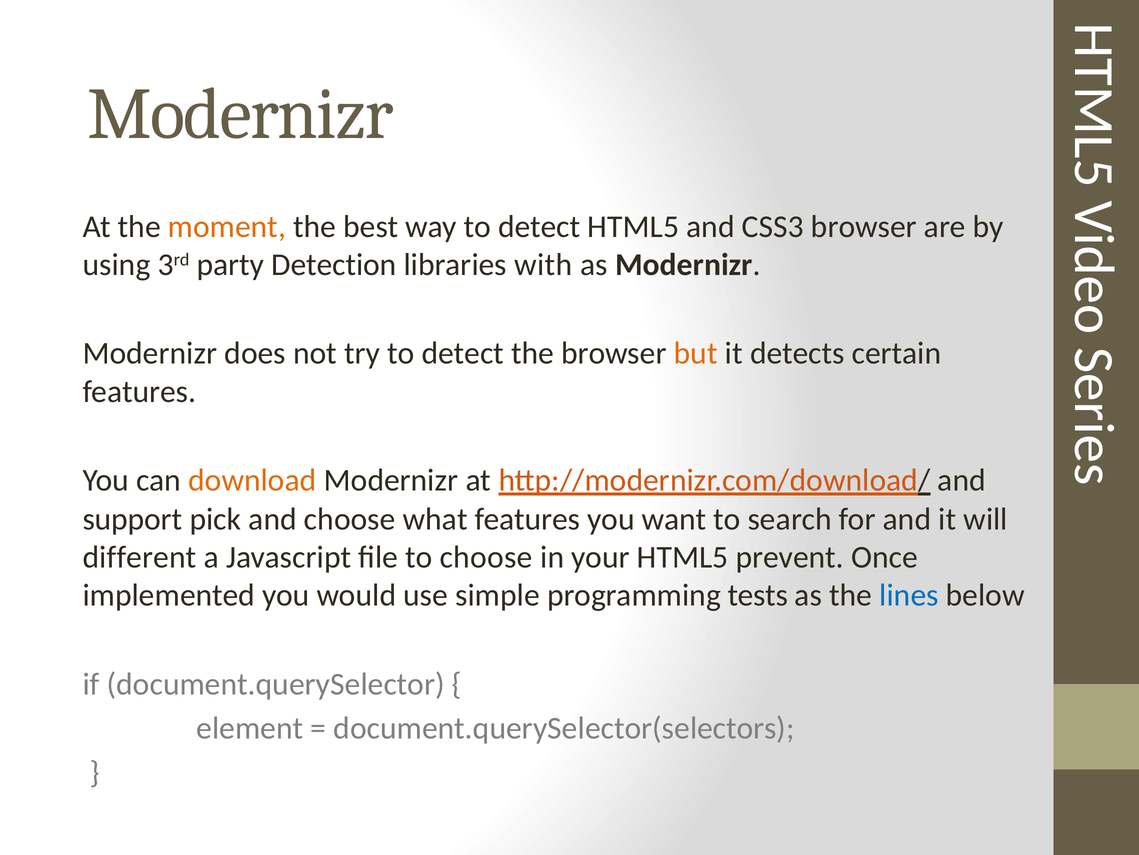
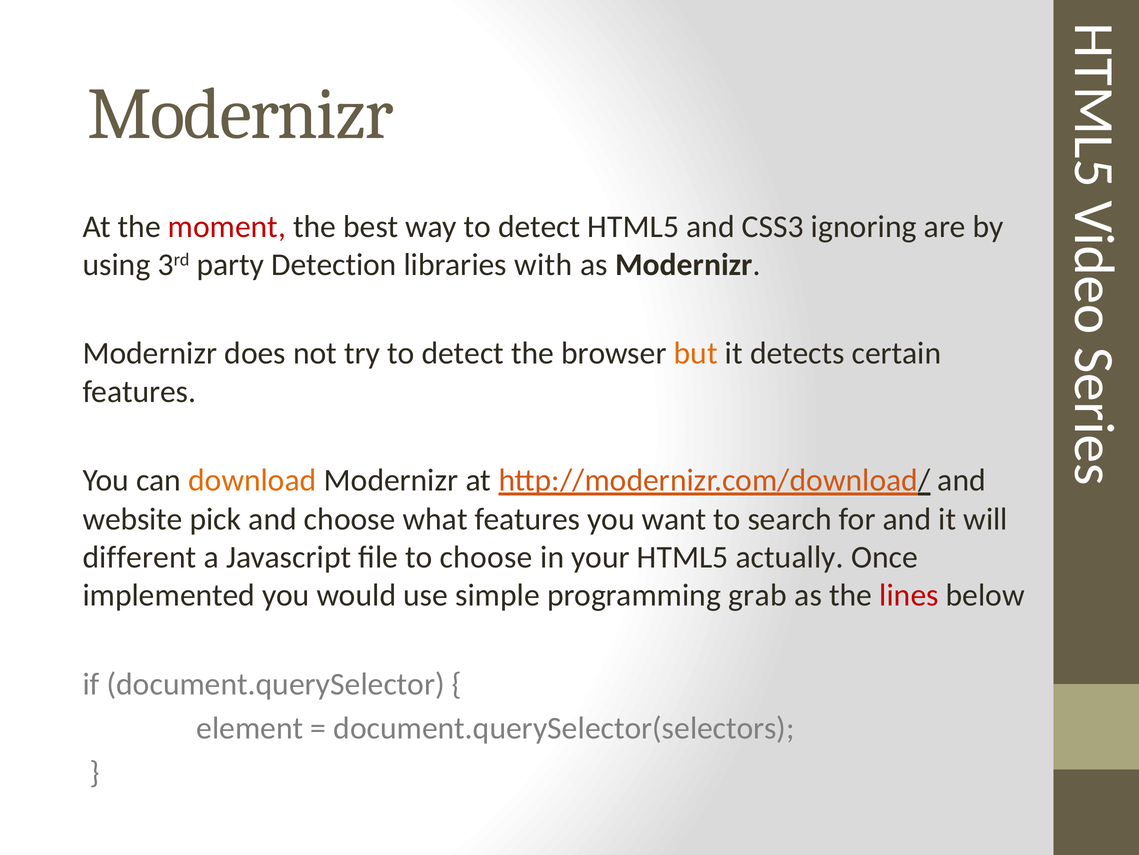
moment colour: orange -> red
CSS3 browser: browser -> ignoring
support: support -> website
prevent: prevent -> actually
tests: tests -> grab
lines colour: blue -> red
